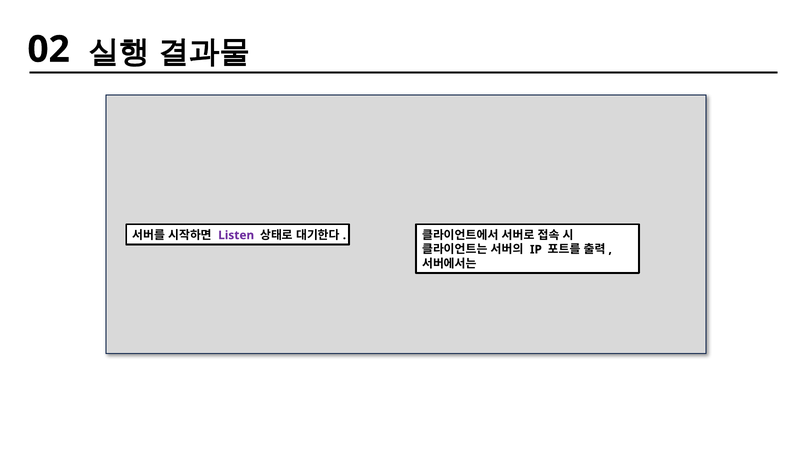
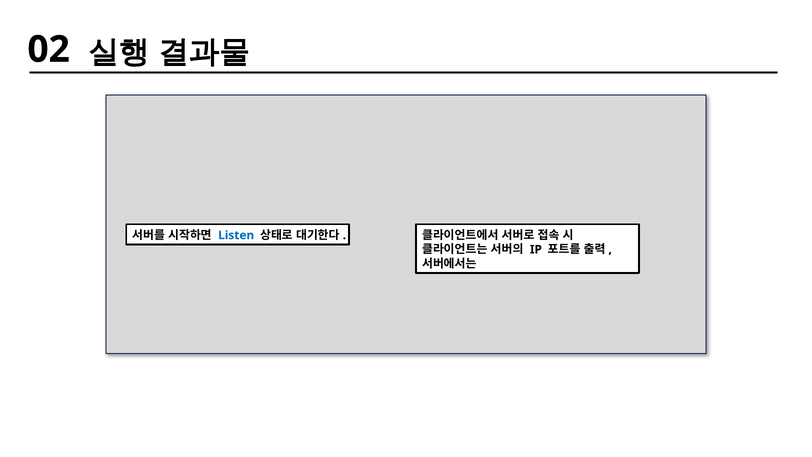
Listen colour: purple -> blue
